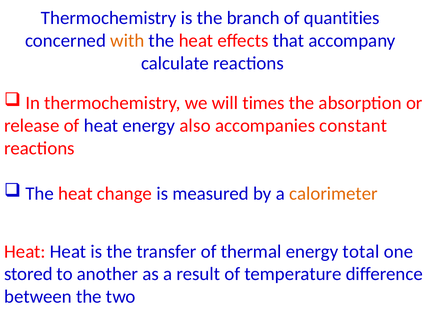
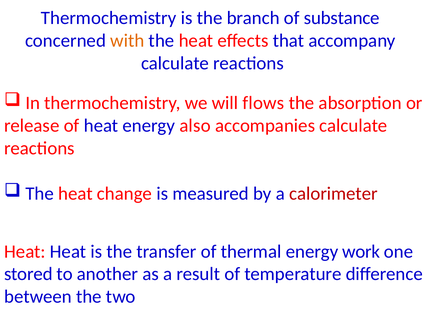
quantities: quantities -> substance
times: times -> flows
accompanies constant: constant -> calculate
calorimeter colour: orange -> red
total: total -> work
